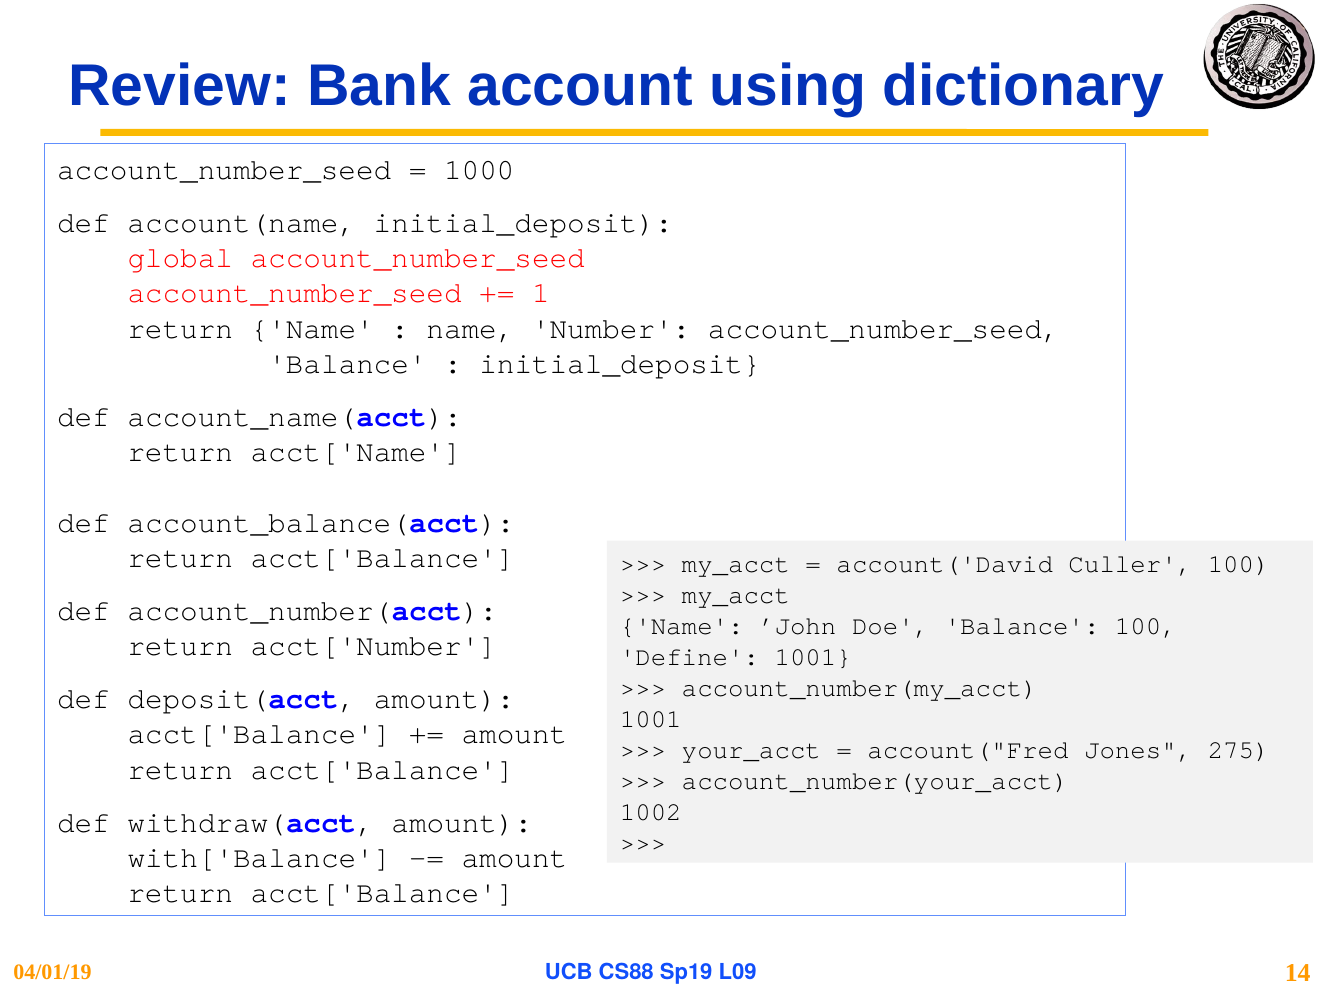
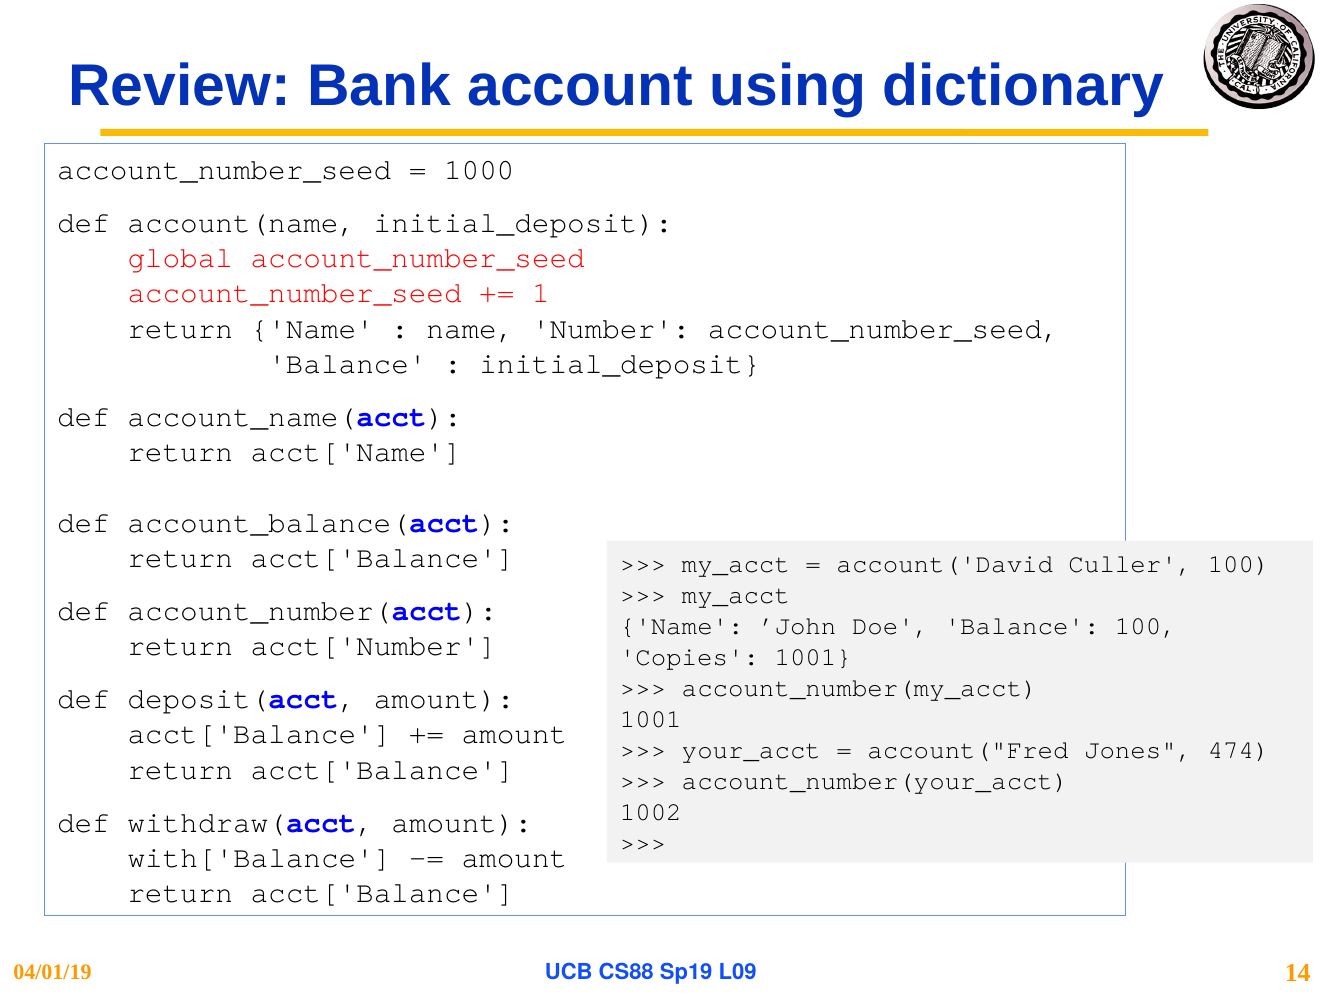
Define: Define -> Copies
275: 275 -> 474
